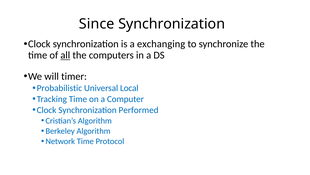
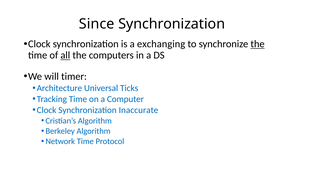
the at (258, 44) underline: none -> present
Probabilistic: Probabilistic -> Architecture
Local: Local -> Ticks
Performed: Performed -> Inaccurate
